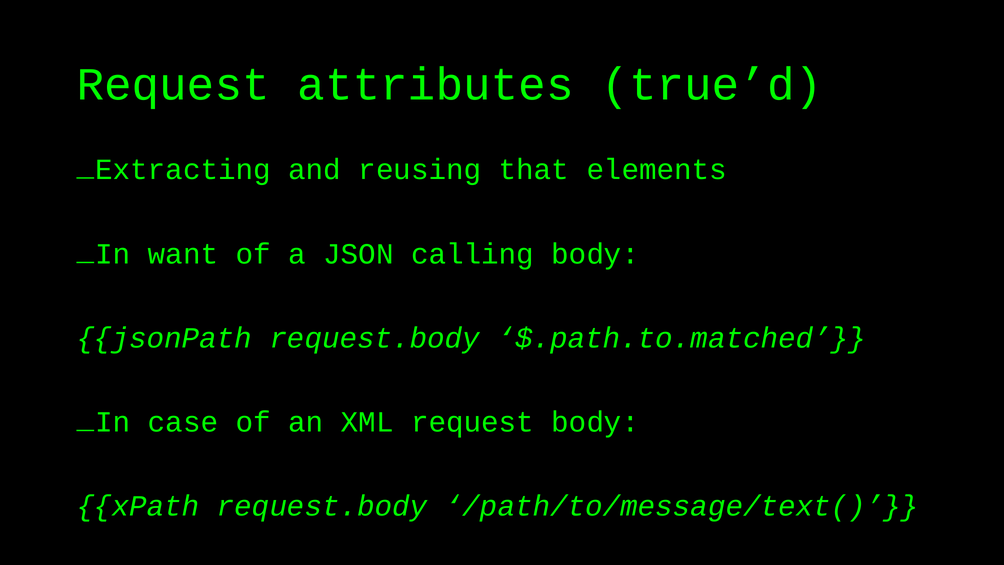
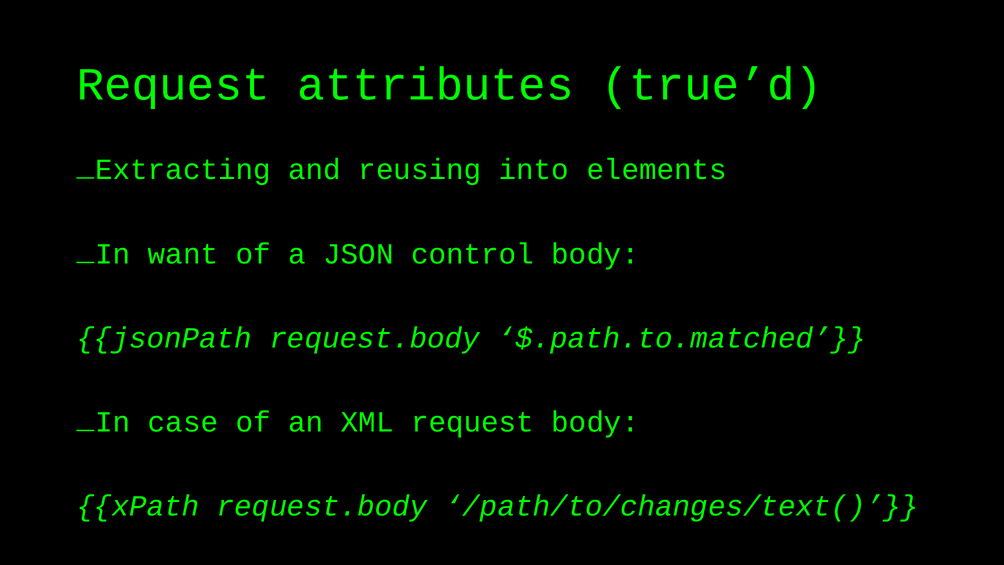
that: that -> into
calling: calling -> control
/path/to/message/text(: /path/to/message/text( -> /path/to/changes/text(
